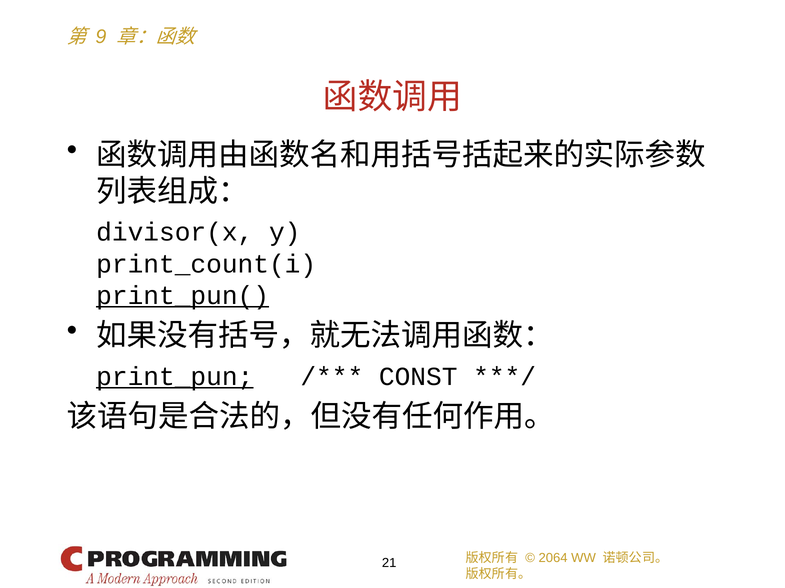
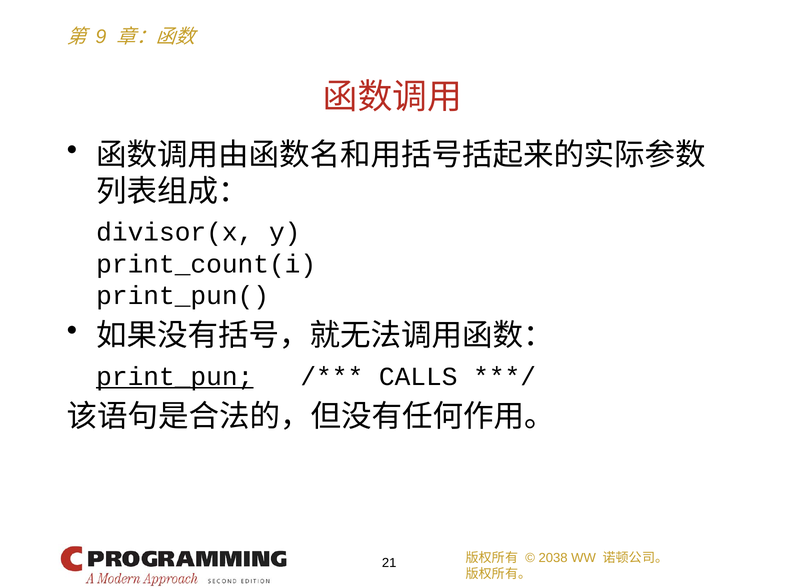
print_pun( underline: present -> none
CONST: CONST -> CALLS
2064: 2064 -> 2038
